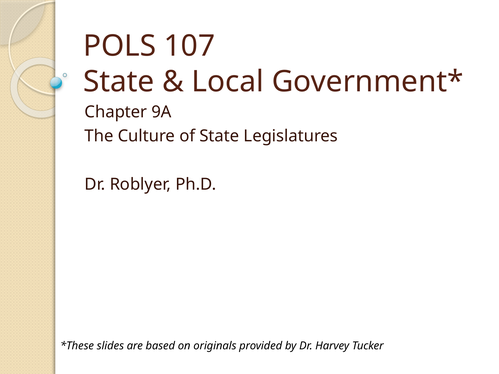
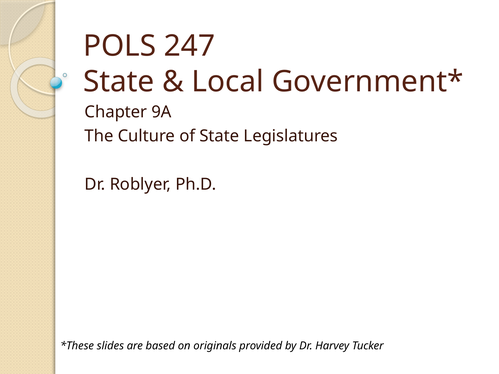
107: 107 -> 247
